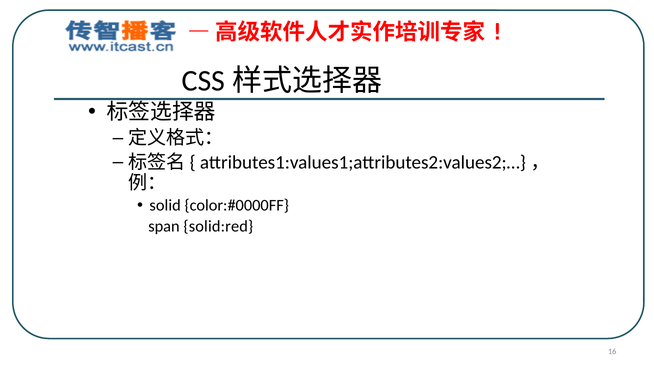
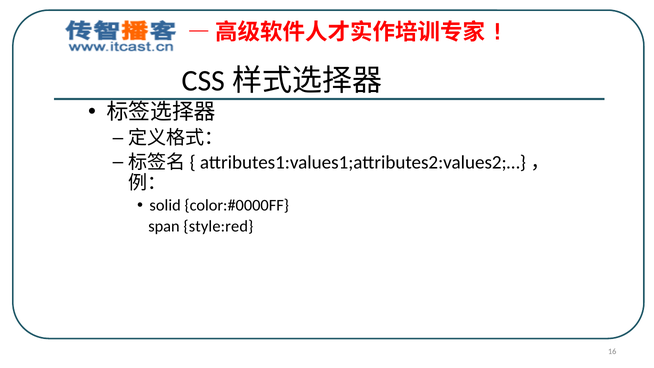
solid:red: solid:red -> style:red
